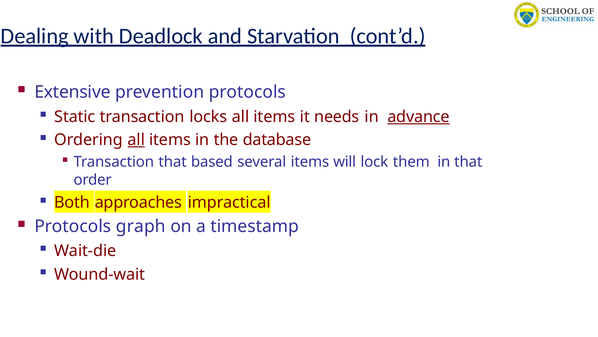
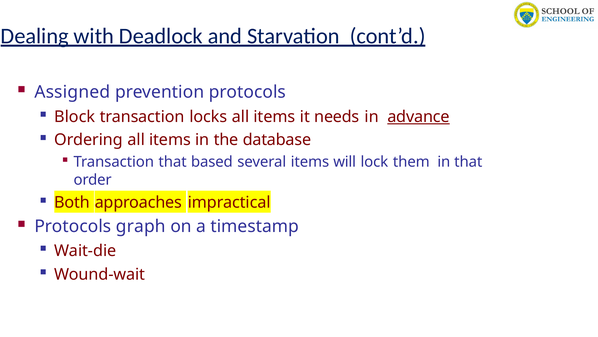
Extensive: Extensive -> Assigned
Static: Static -> Block
all at (136, 140) underline: present -> none
